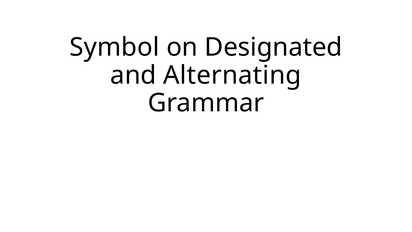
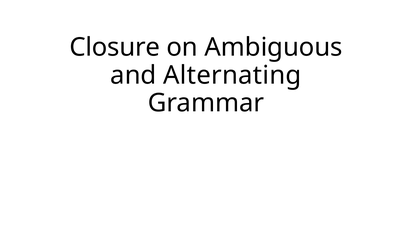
Symbol: Symbol -> Closure
Designated: Designated -> Ambiguous
